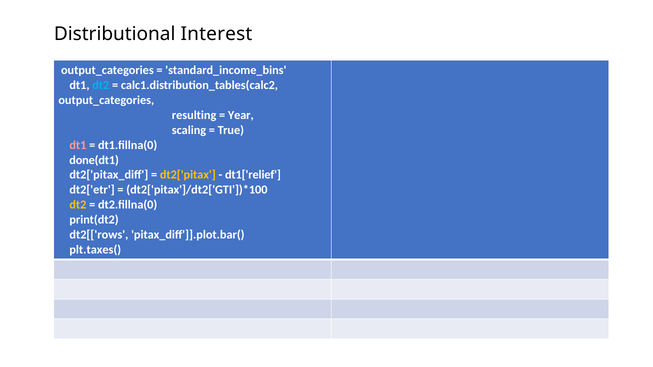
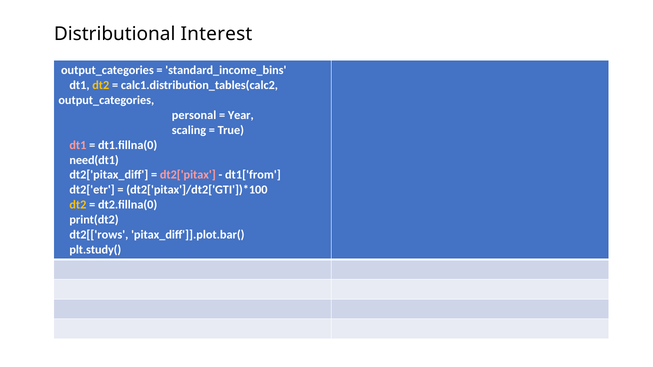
dt2 at (101, 85) colour: light blue -> yellow
resulting: resulting -> personal
done(dt1: done(dt1 -> need(dt1
dt2['pitax colour: yellow -> pink
dt1['relief: dt1['relief -> dt1['from
plt.taxes(: plt.taxes( -> plt.study(
